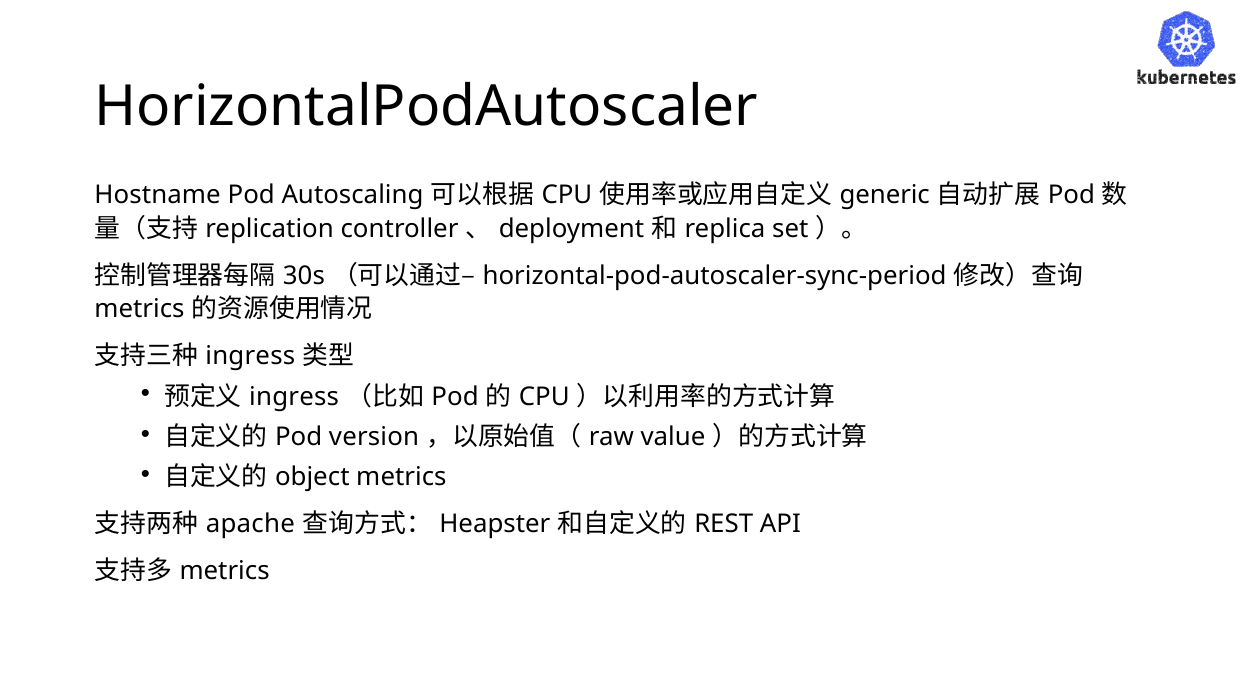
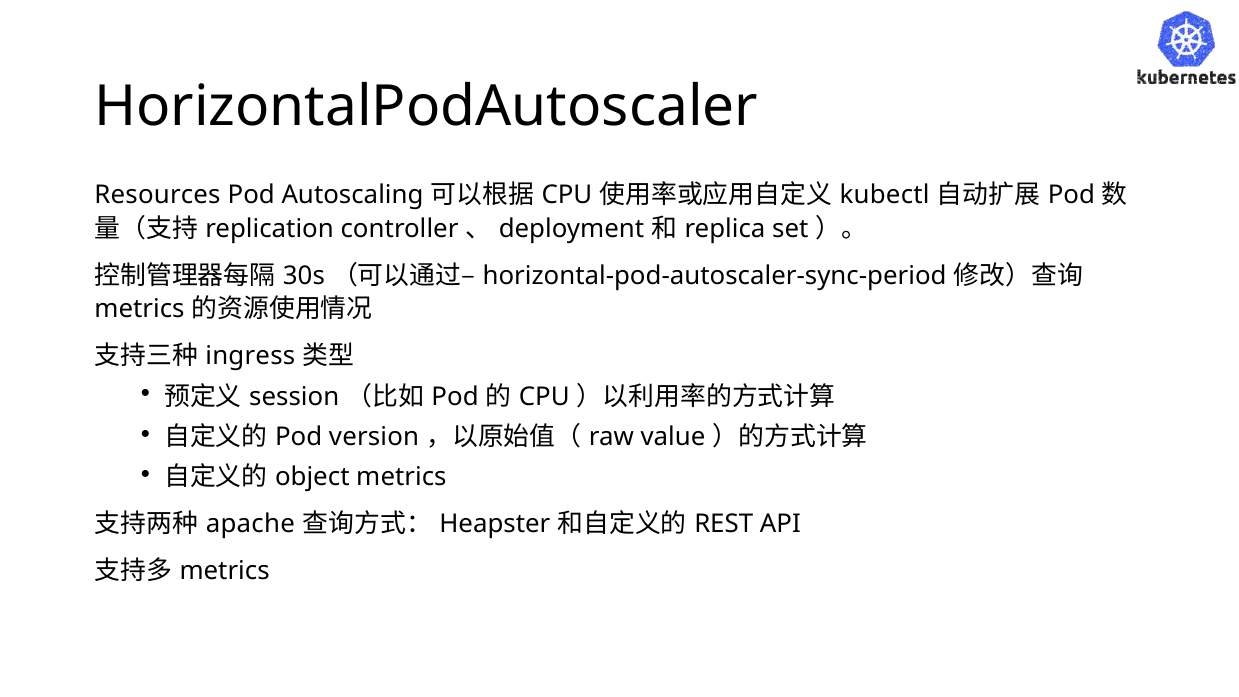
Hostname: Hostname -> Resources
generic: generic -> kubectl
ingress at (294, 396): ingress -> session
